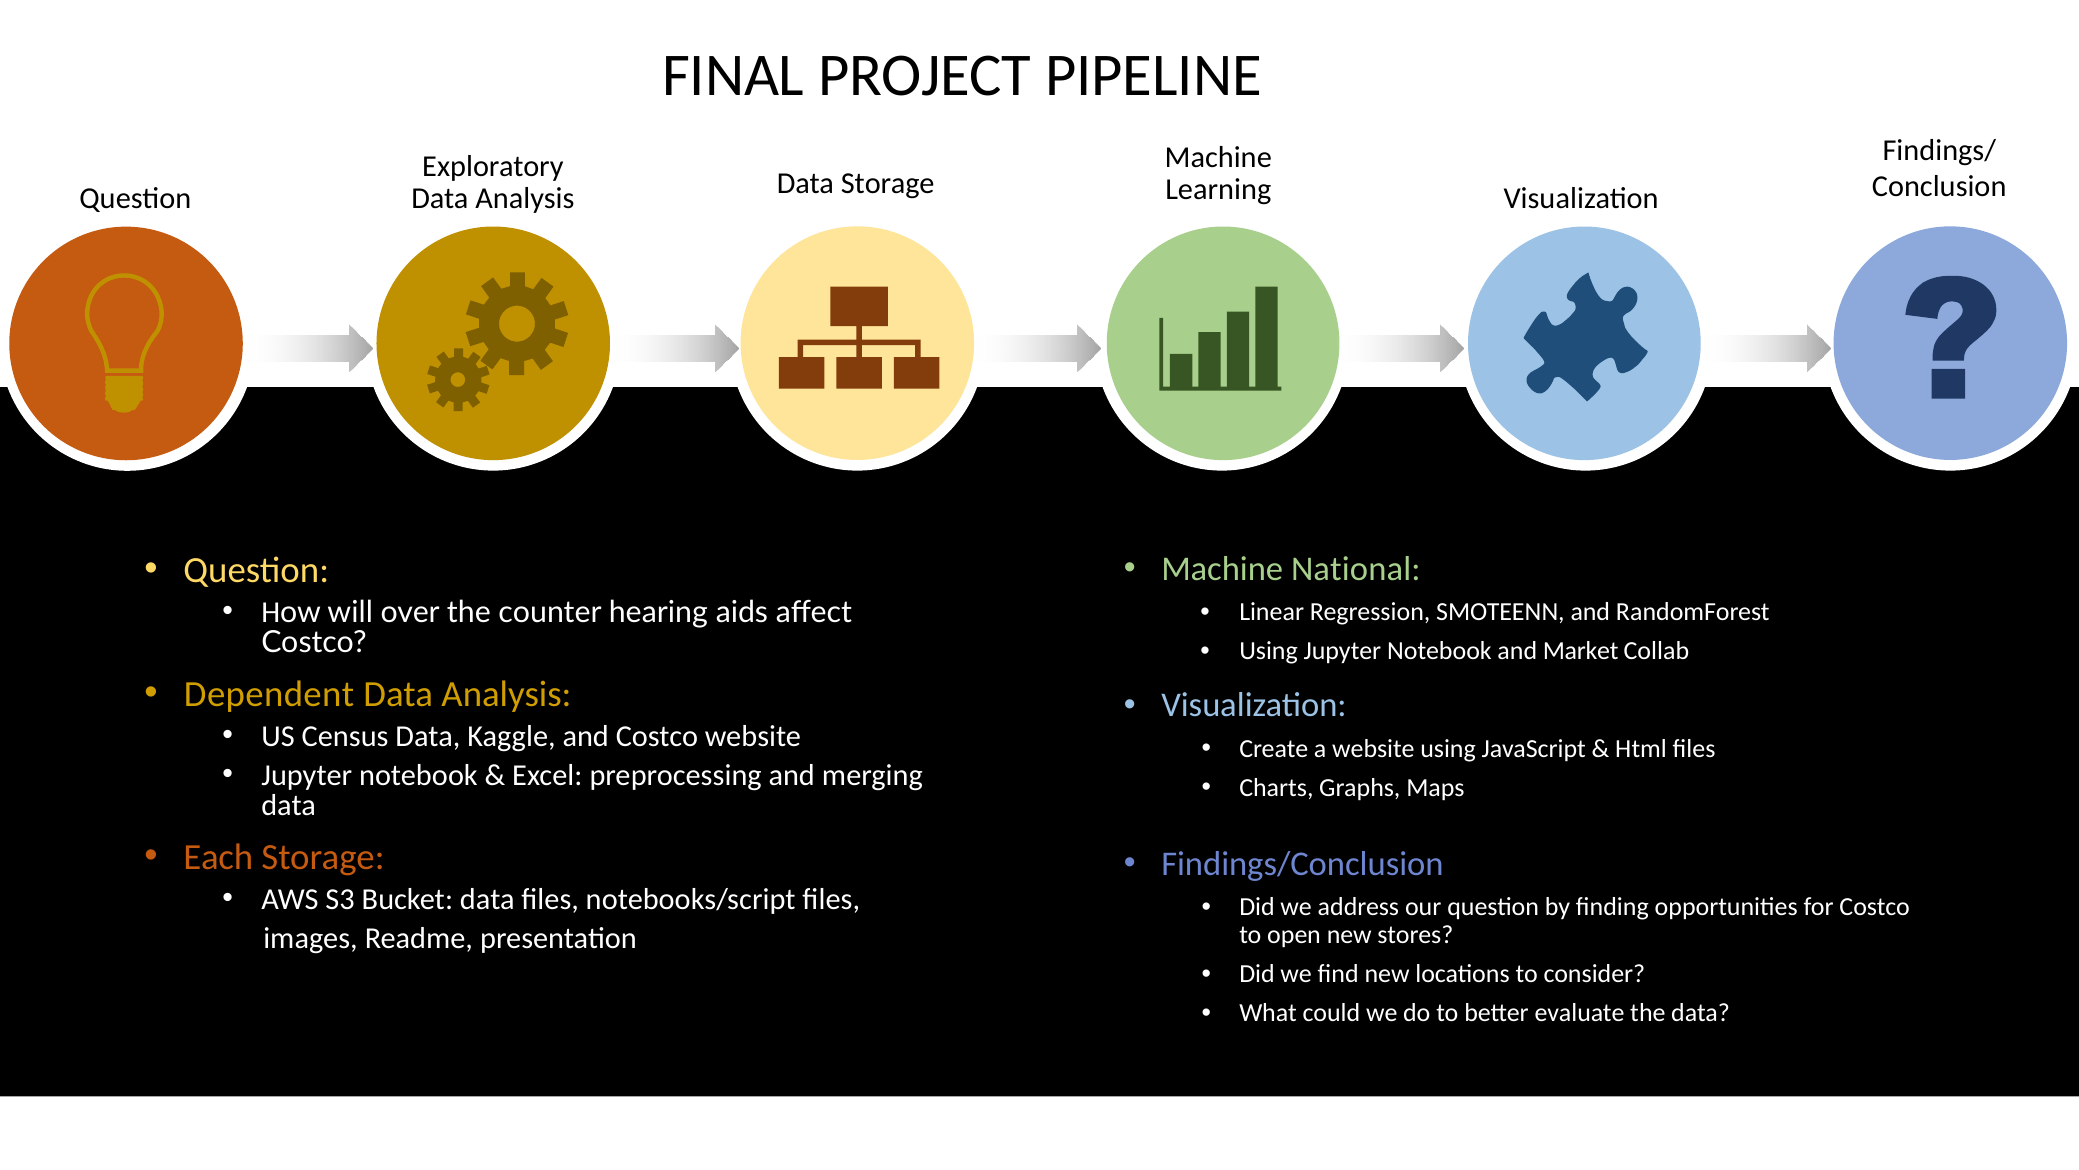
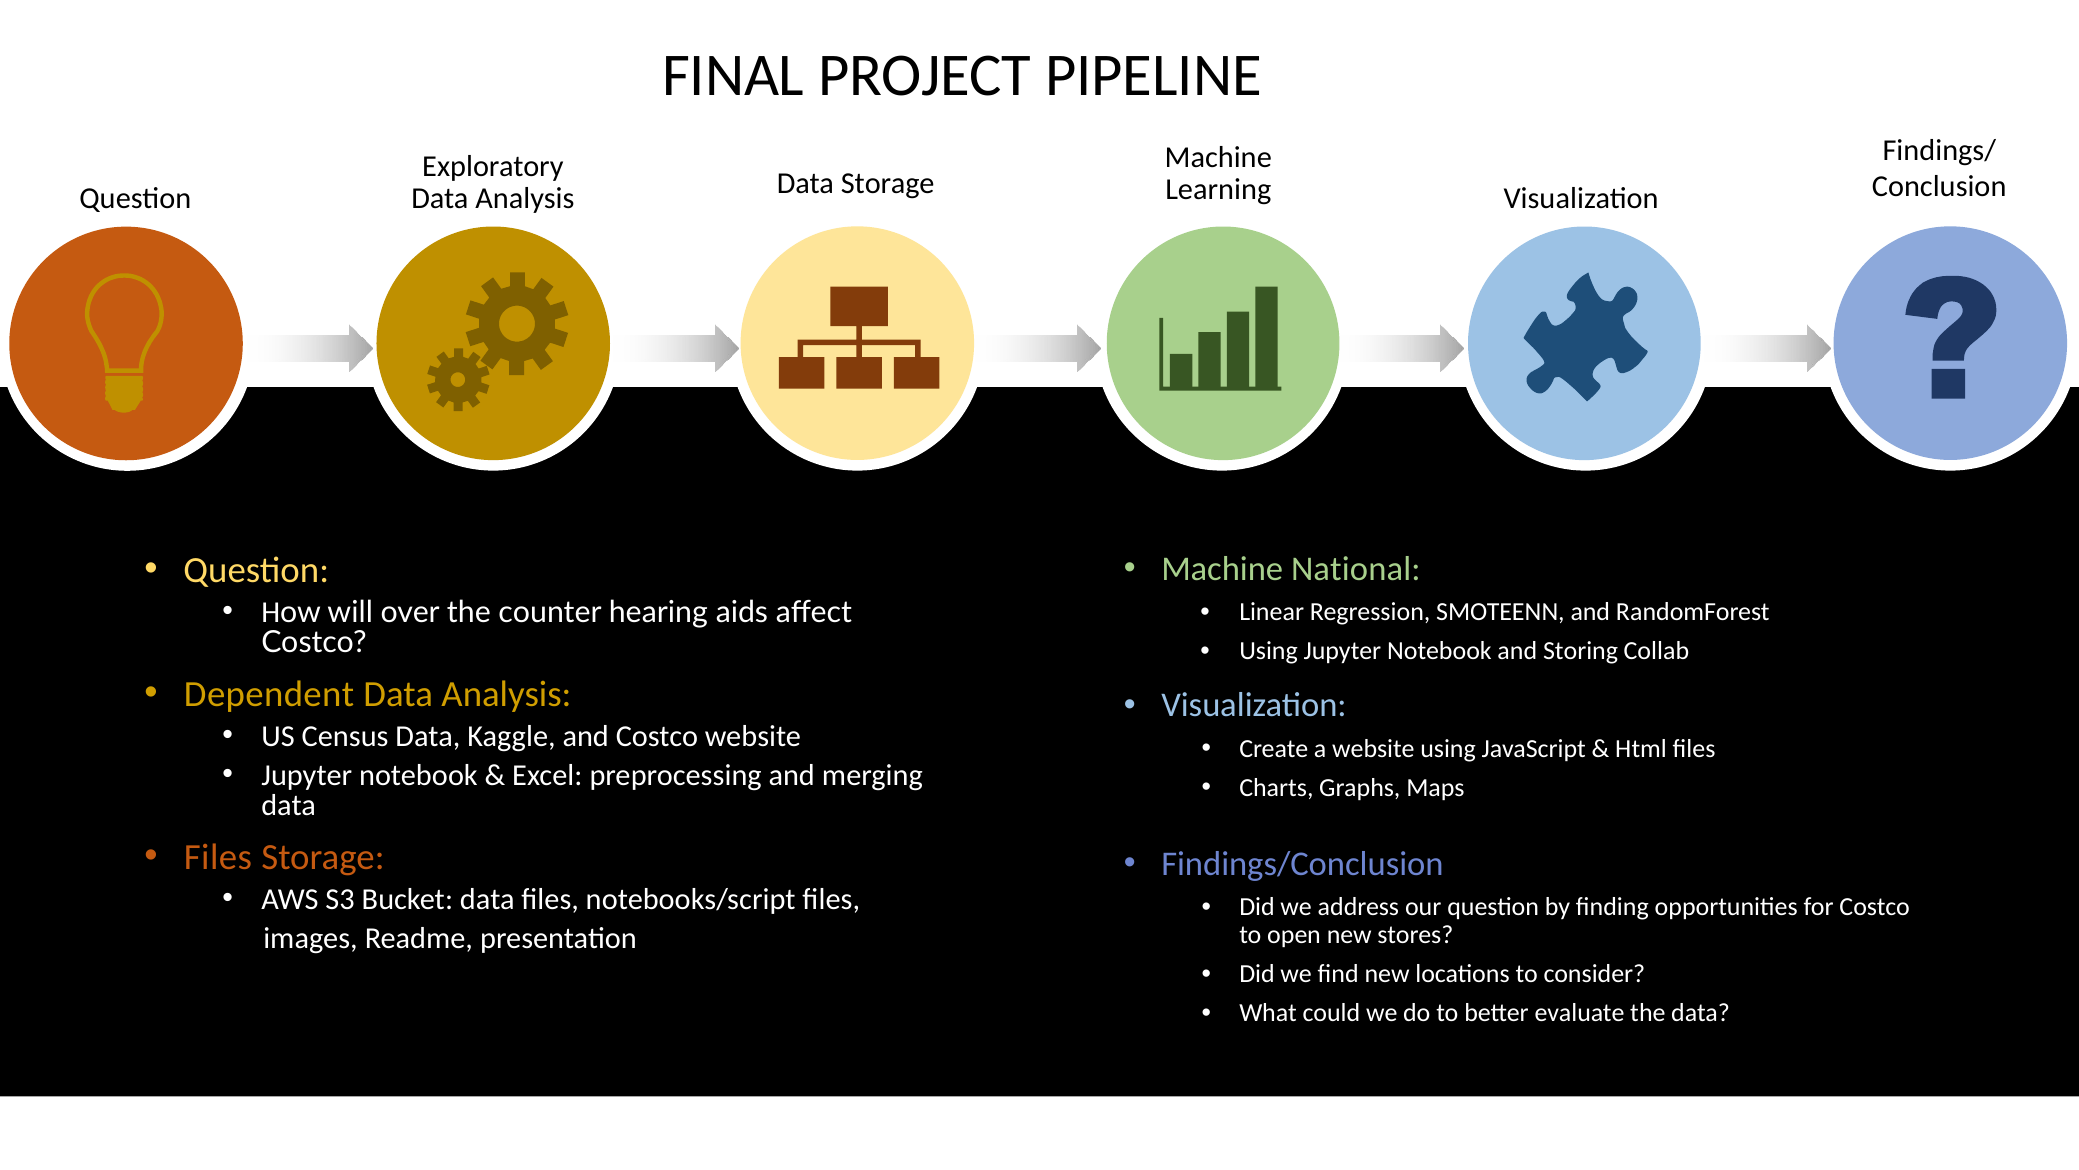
Market: Market -> Storing
Each at (218, 857): Each -> Files
